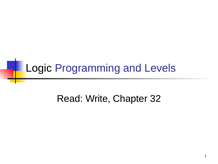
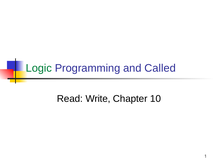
Logic colour: black -> green
Levels: Levels -> Called
32: 32 -> 10
